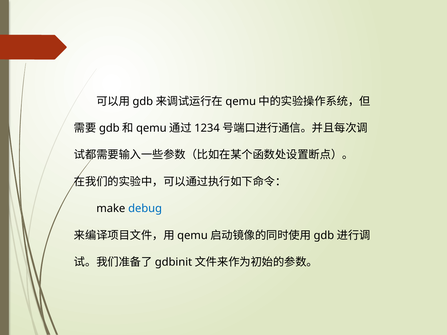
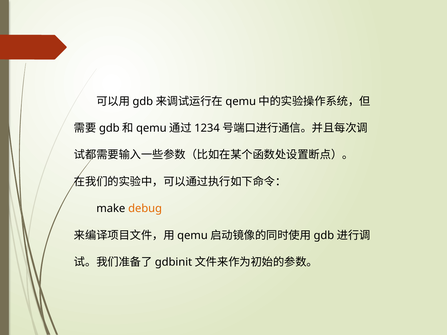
debug colour: blue -> orange
